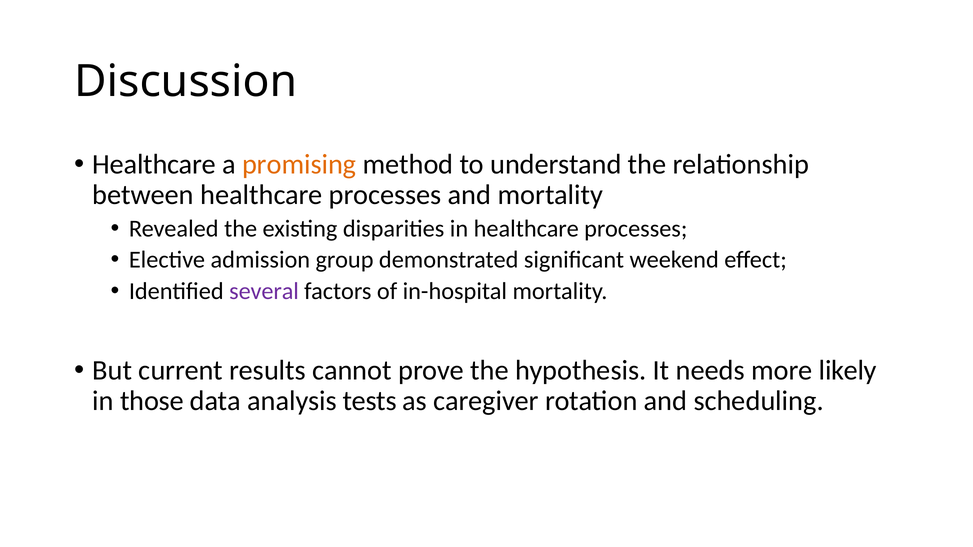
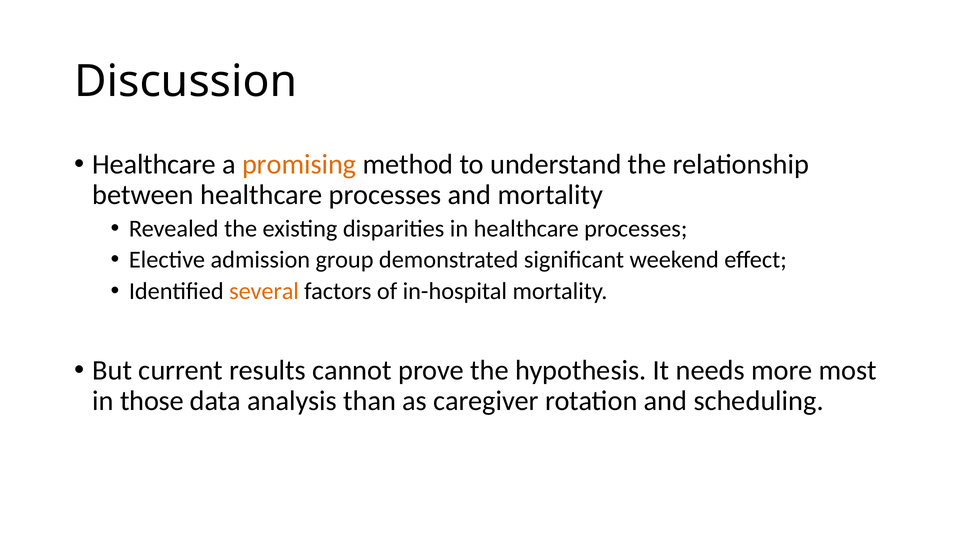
several colour: purple -> orange
likely: likely -> most
tests: tests -> than
